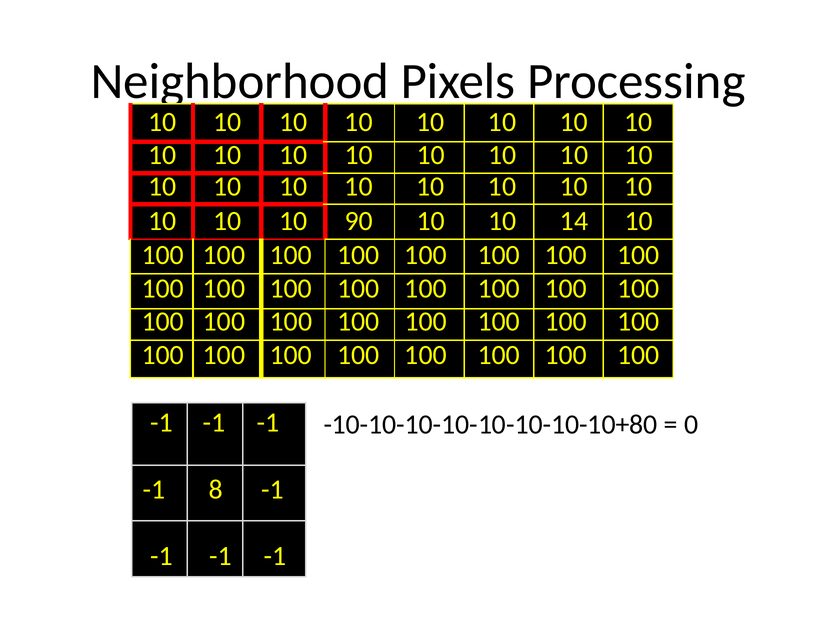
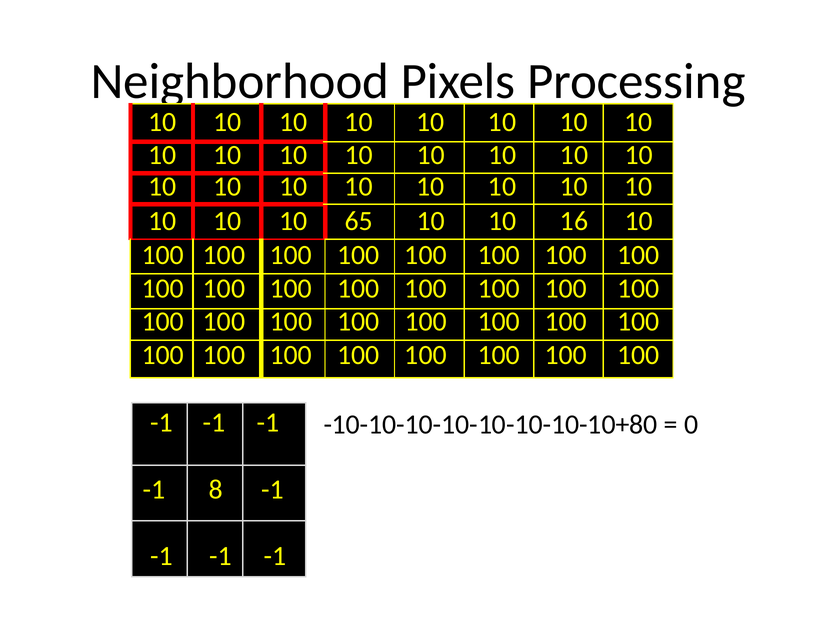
90: 90 -> 65
14: 14 -> 16
